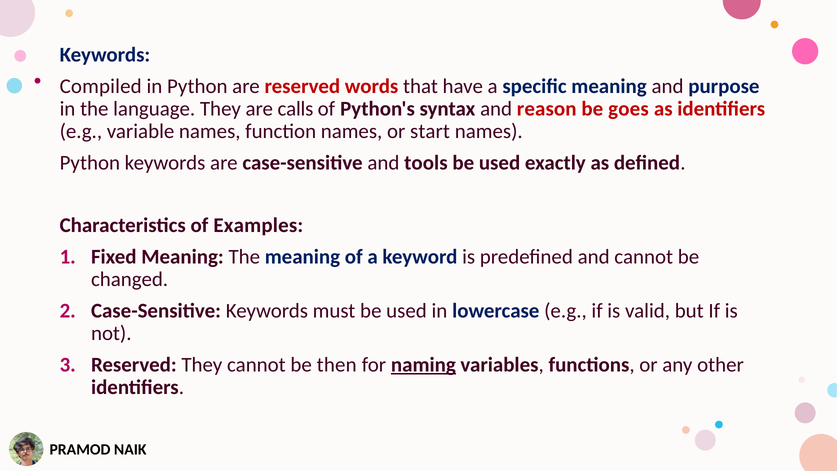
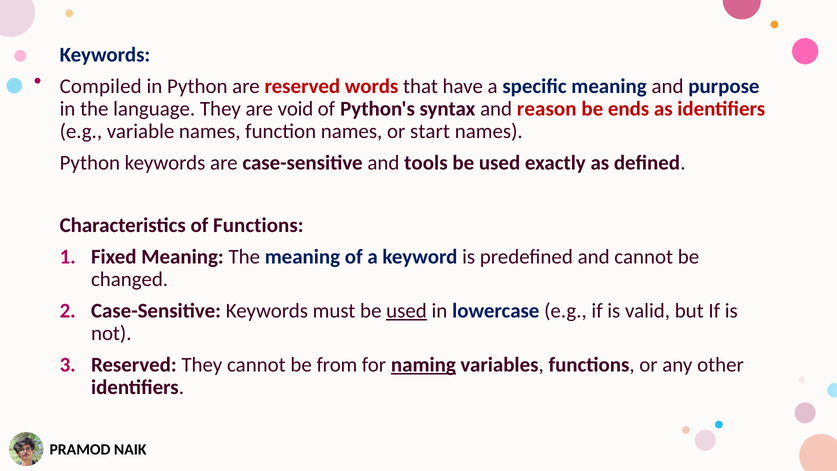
calls: calls -> void
goes: goes -> ends
of Examples: Examples -> Functions
used at (407, 311) underline: none -> present
then: then -> from
